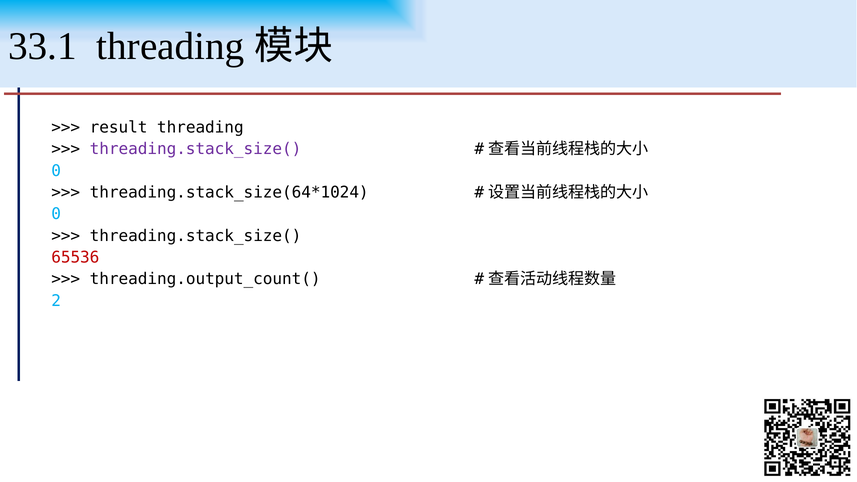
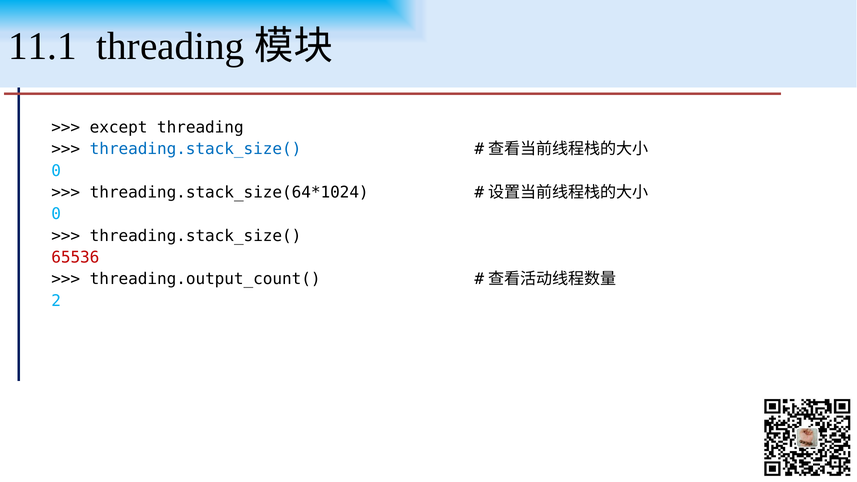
33.1: 33.1 -> 11.1
result: result -> except
threading.stack_size( at (196, 149) colour: purple -> blue
